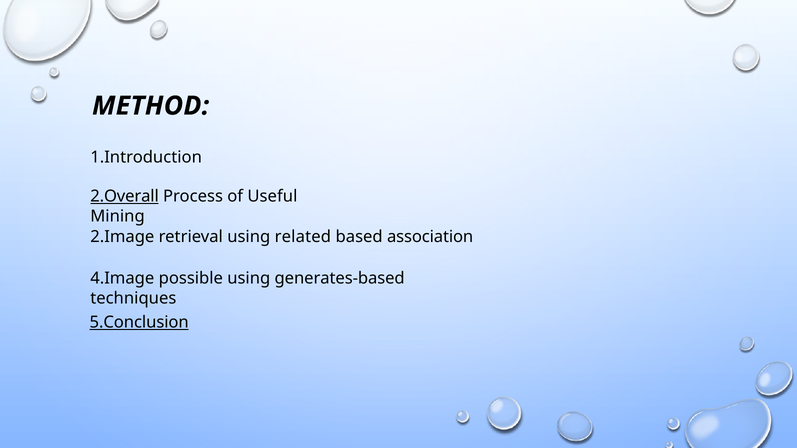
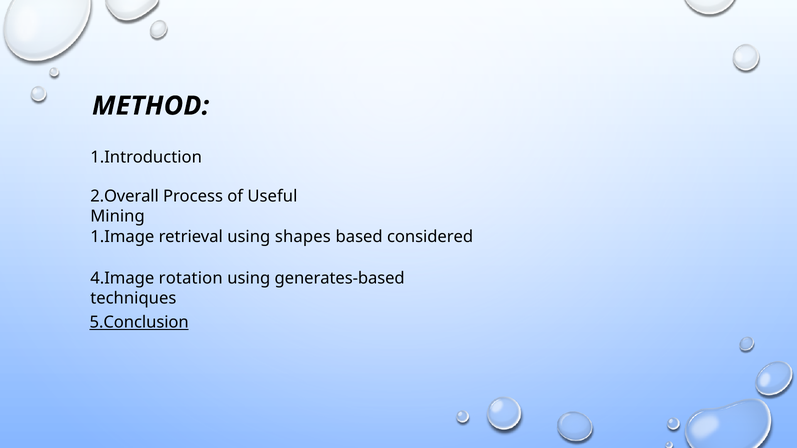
2.Overall underline: present -> none
2.Image: 2.Image -> 1.Image
related: related -> shapes
association: association -> considered
possible: possible -> rotation
